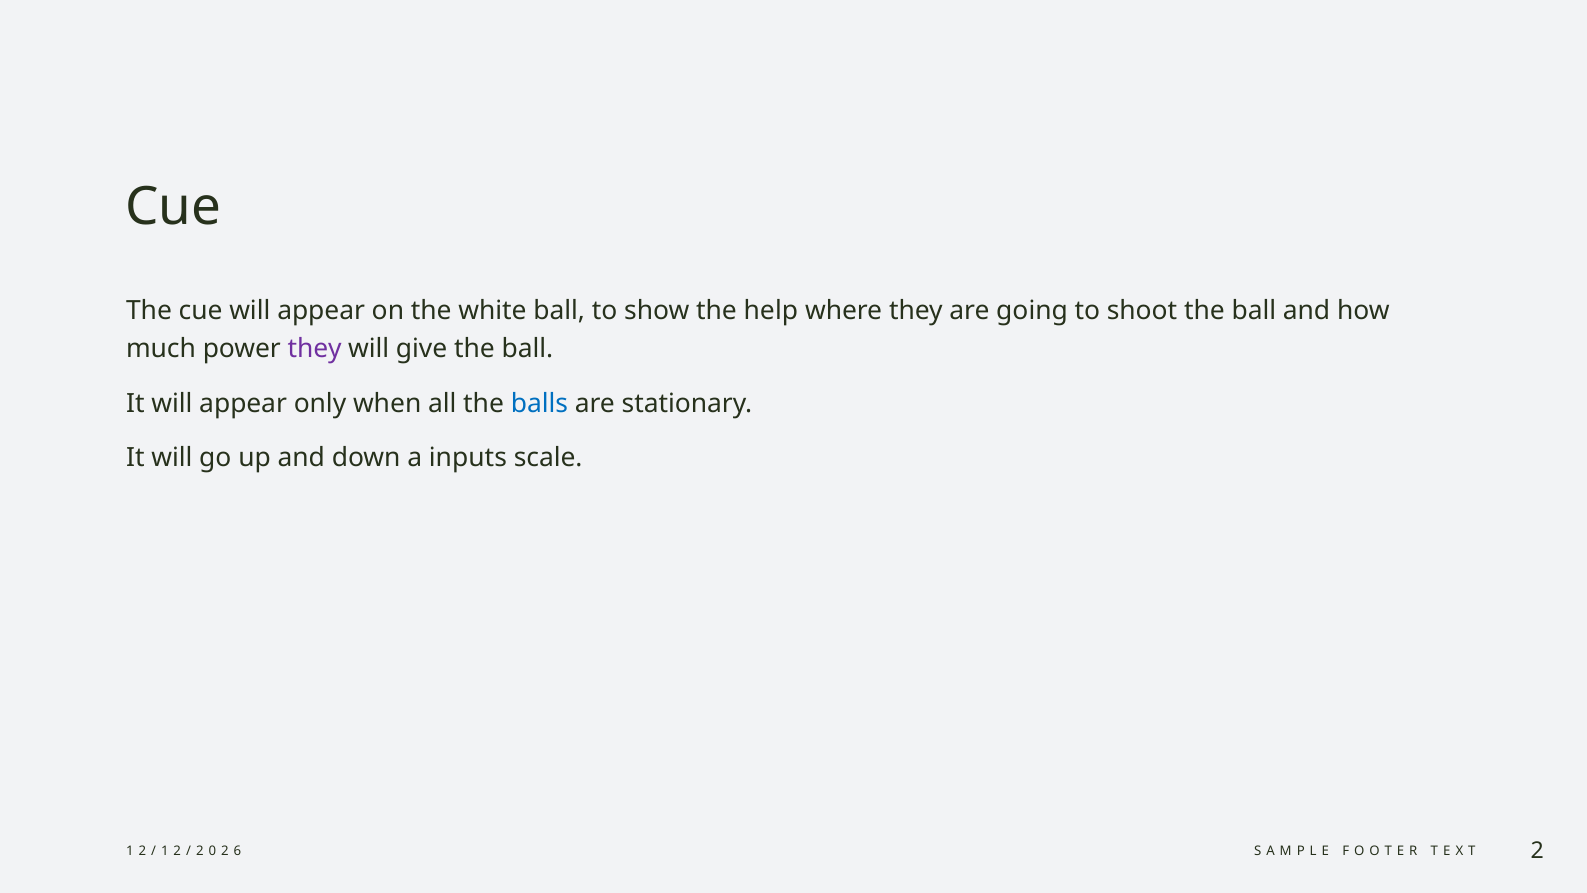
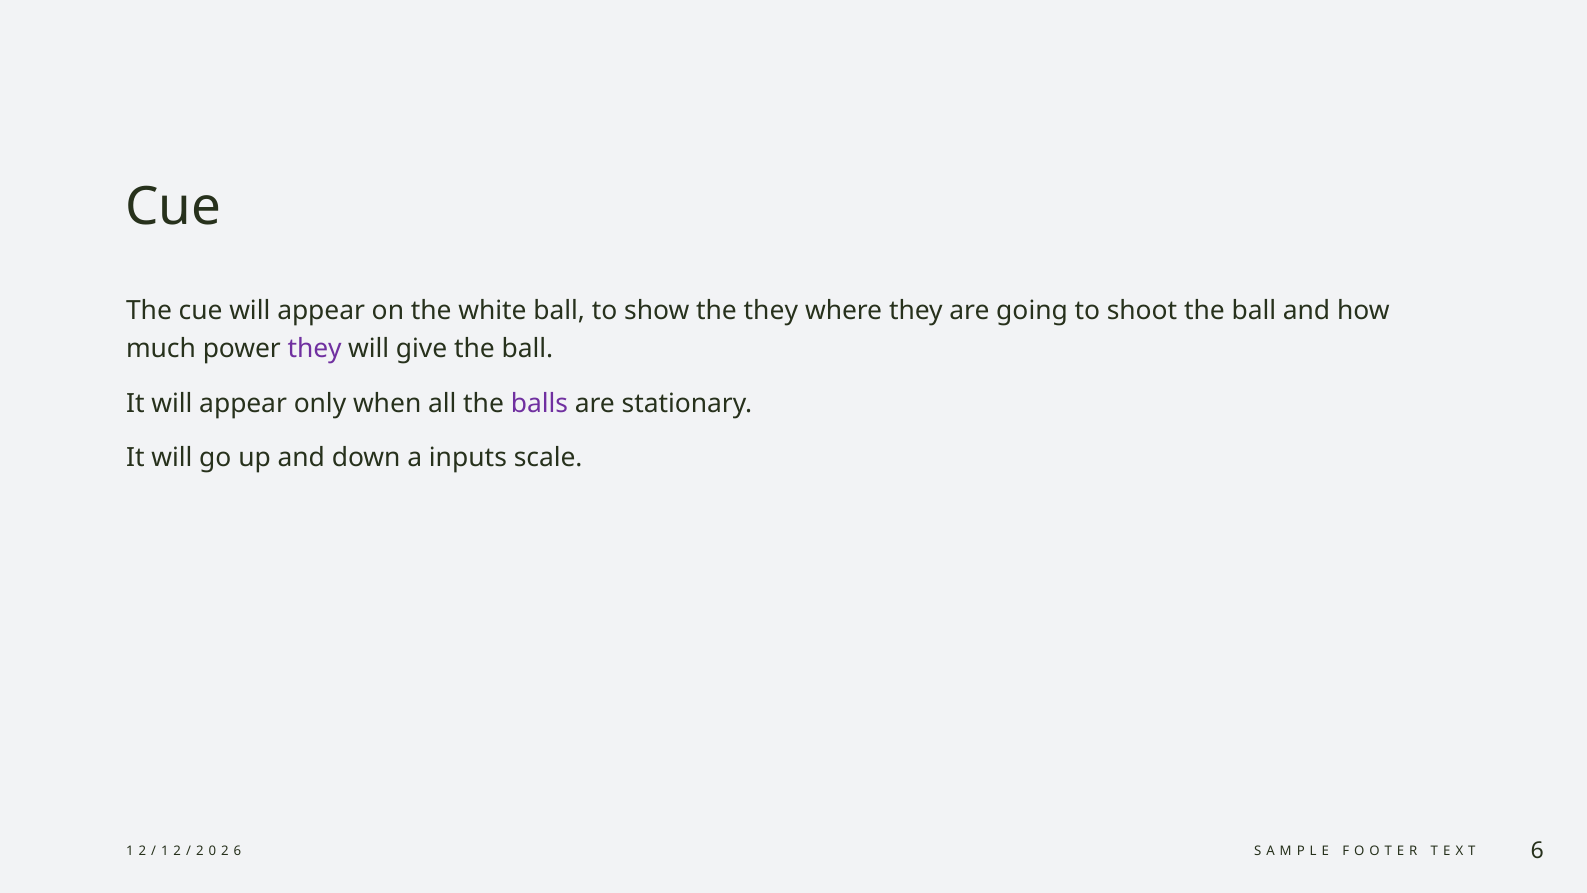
the help: help -> they
balls colour: blue -> purple
2 at (1537, 851): 2 -> 6
